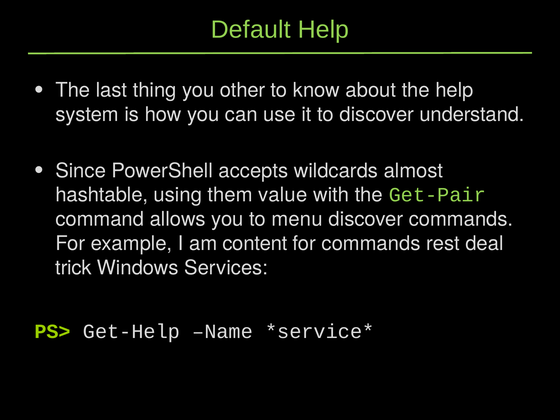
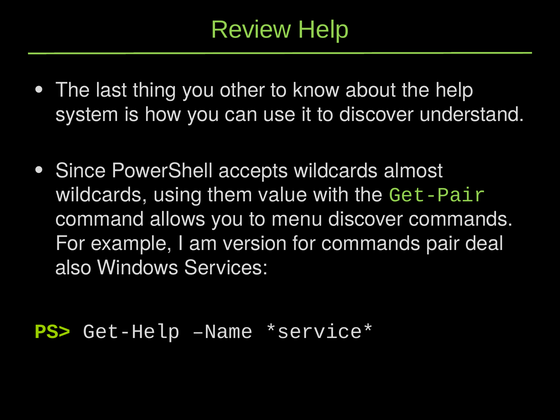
Default: Default -> Review
hashtable at (102, 195): hashtable -> wildcards
content: content -> version
rest: rest -> pair
trick: trick -> also
